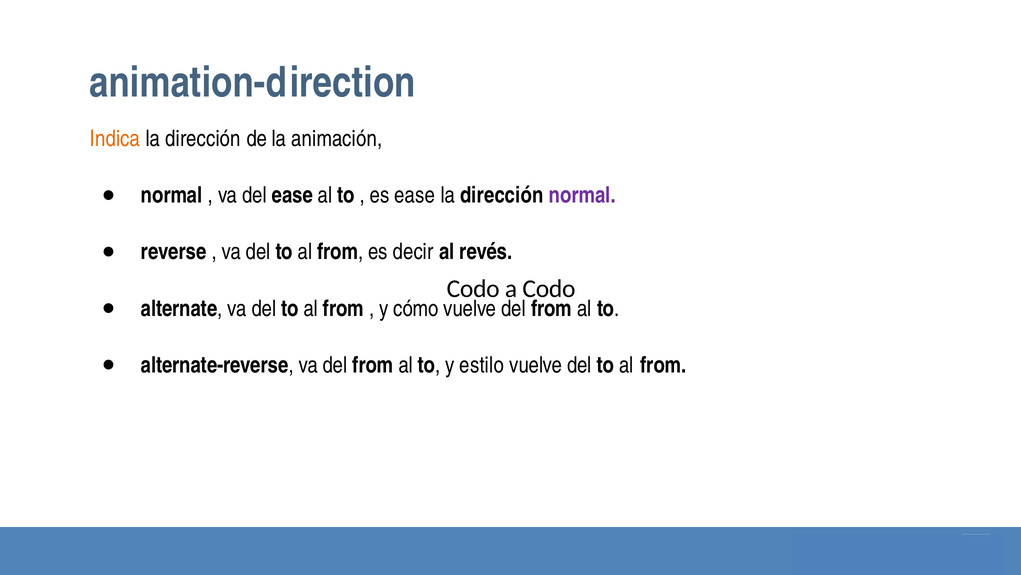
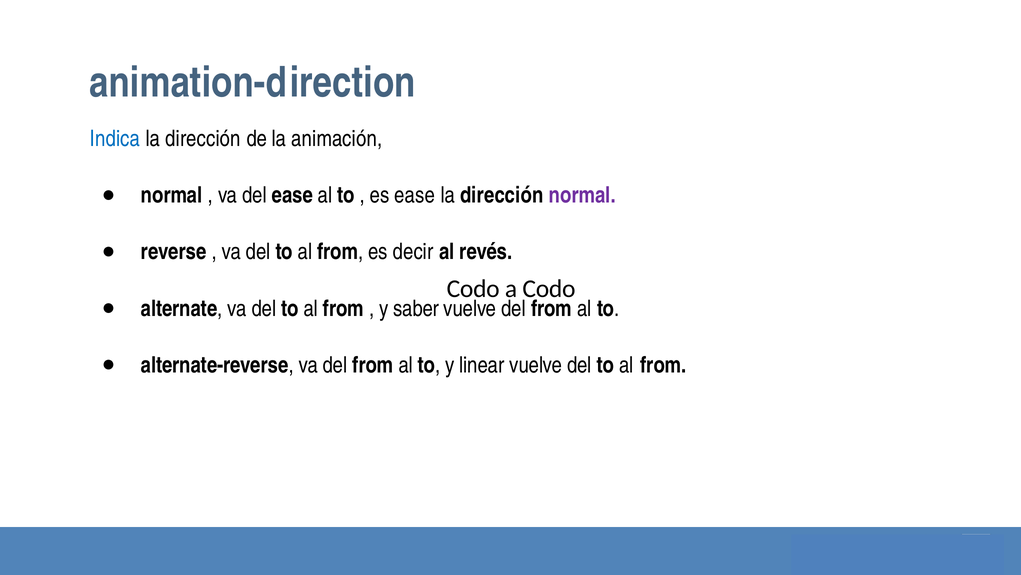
Indica colour: orange -> blue
cómo: cómo -> saber
estilo: estilo -> linear
